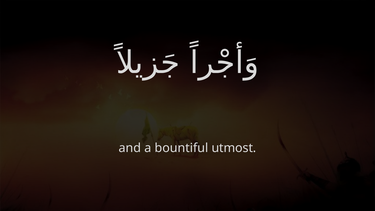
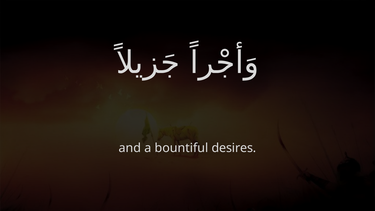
utmost: utmost -> desires
